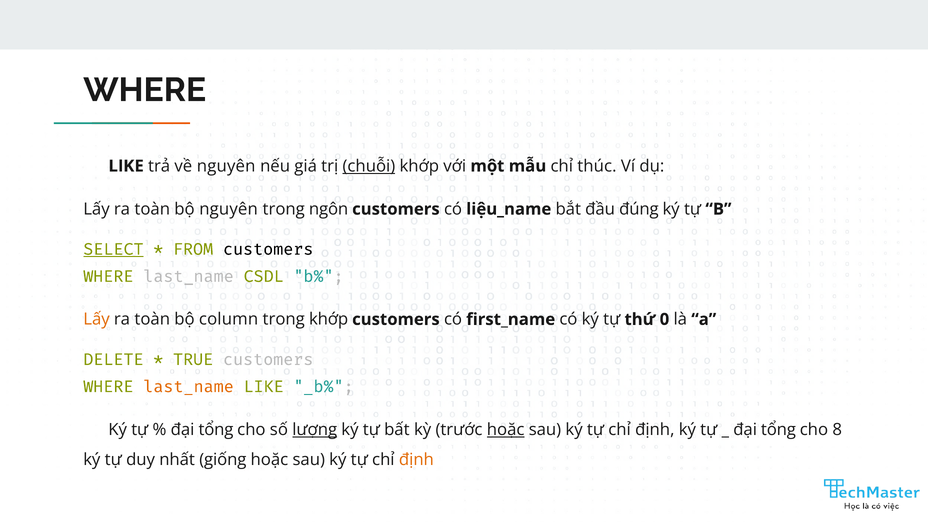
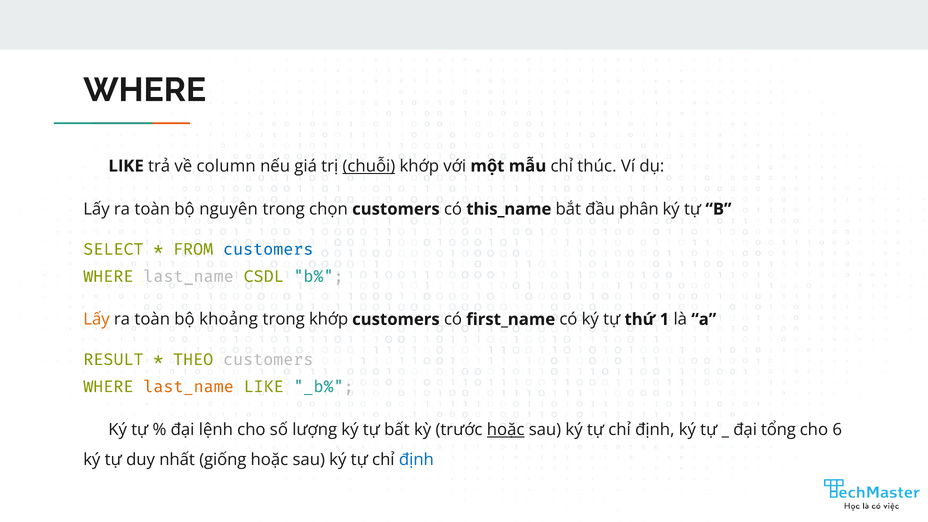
về nguyên: nguyên -> column
ngôn: ngôn -> chọn
liệu_name: liệu_name -> this_name
đúng: đúng -> phân
SELECT underline: present -> none
customers at (268, 249) colour: black -> blue
column: column -> khoảng
0: 0 -> 1
DELETE: DELETE -> RESULT
TRUE: TRUE -> THEO
tổng at (216, 430): tổng -> lệnh
lượng underline: present -> none
8: 8 -> 6
định at (416, 460) colour: orange -> blue
